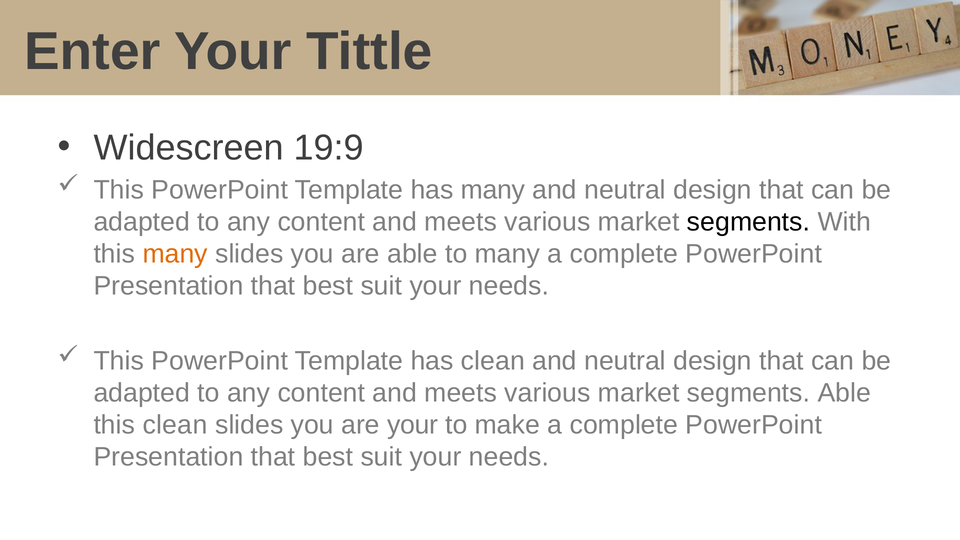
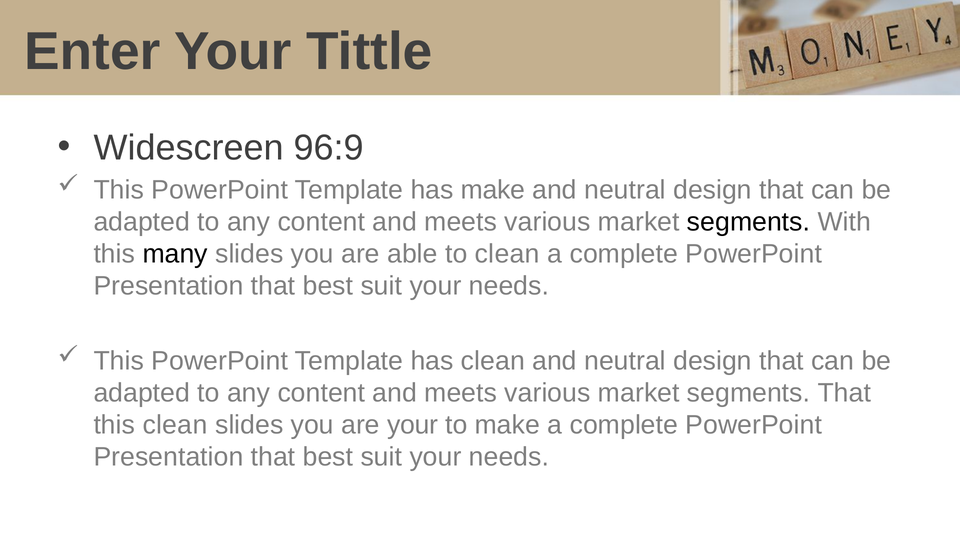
19:9: 19:9 -> 96:9
has many: many -> make
many at (175, 254) colour: orange -> black
to many: many -> clean
segments Able: Able -> That
